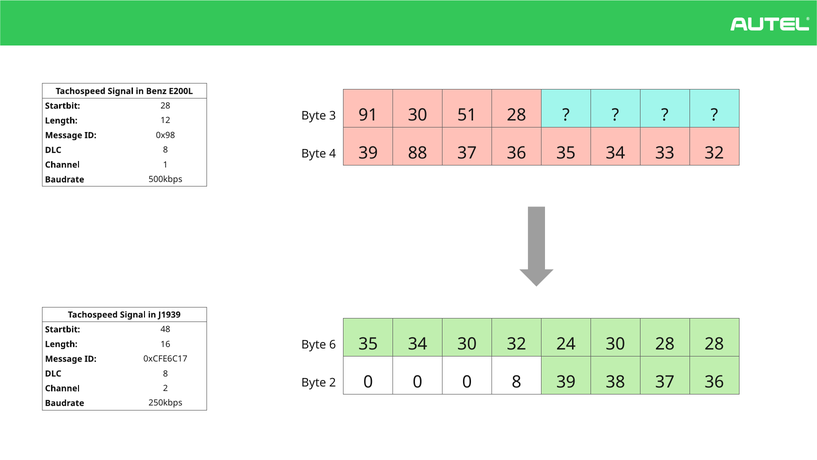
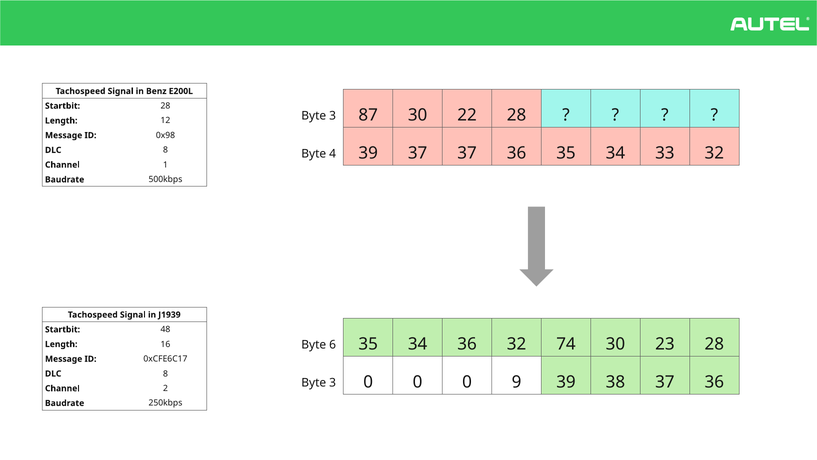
91: 91 -> 87
51: 51 -> 22
39 88: 88 -> 37
34 30: 30 -> 36
24: 24 -> 74
30 28: 28 -> 23
2 at (333, 382): 2 -> 3
0 8: 8 -> 9
